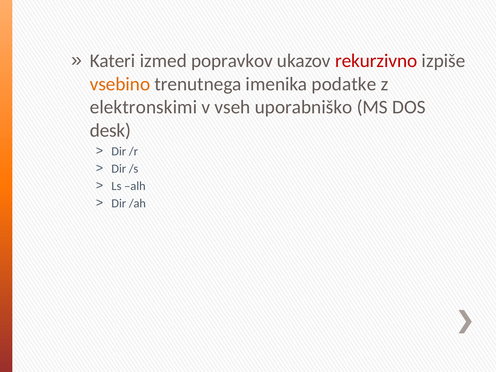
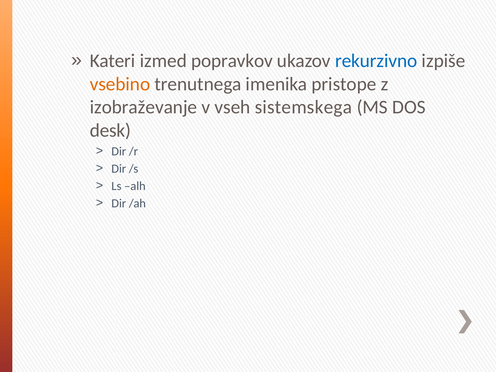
rekurzivno colour: red -> blue
podatke: podatke -> pristope
elektronskimi: elektronskimi -> izobraževanje
uporabniško: uporabniško -> sistemskega
